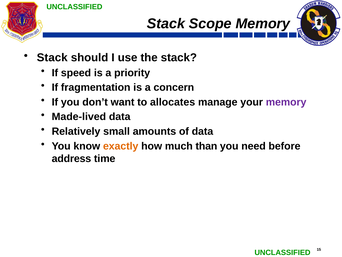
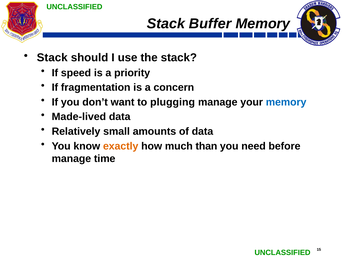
Scope: Scope -> Buffer
allocates: allocates -> plugging
memory at (286, 102) colour: purple -> blue
address at (71, 158): address -> manage
